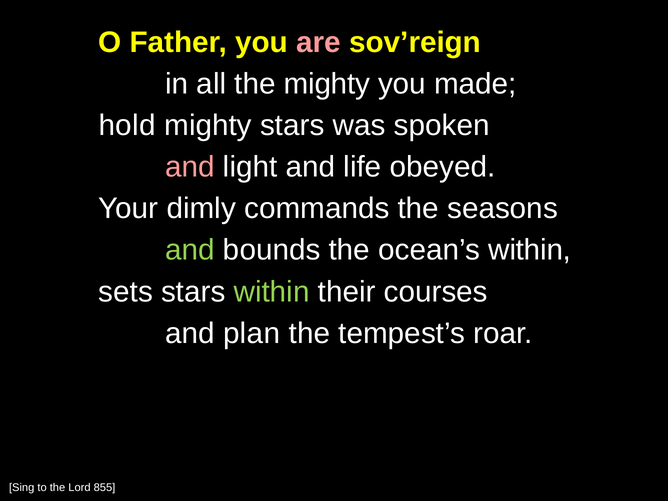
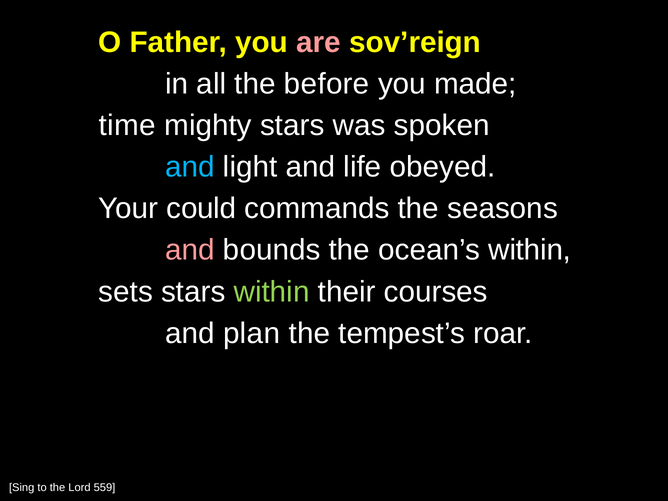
the mighty: mighty -> before
hold: hold -> time
and at (190, 167) colour: pink -> light blue
dimly: dimly -> could
and at (190, 250) colour: light green -> pink
855: 855 -> 559
